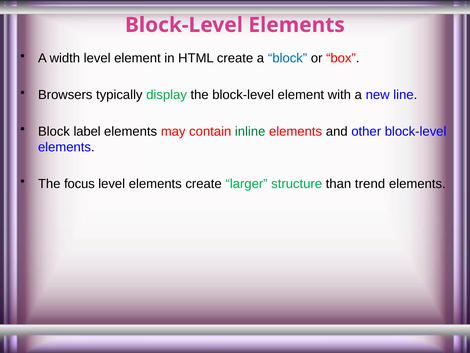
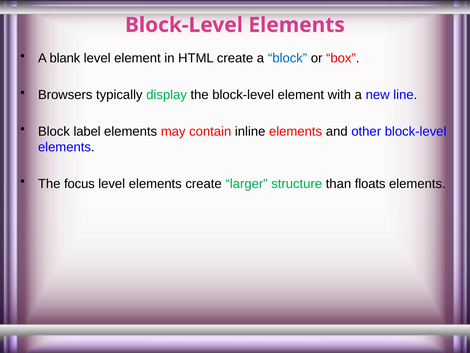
width: width -> blank
inline colour: green -> black
trend: trend -> floats
